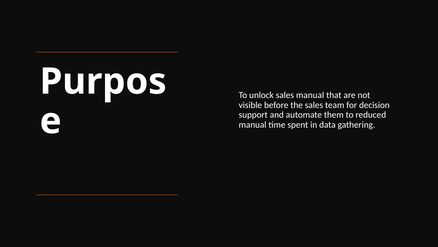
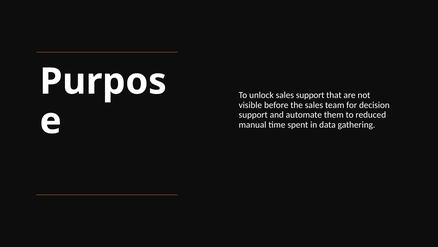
sales manual: manual -> support
